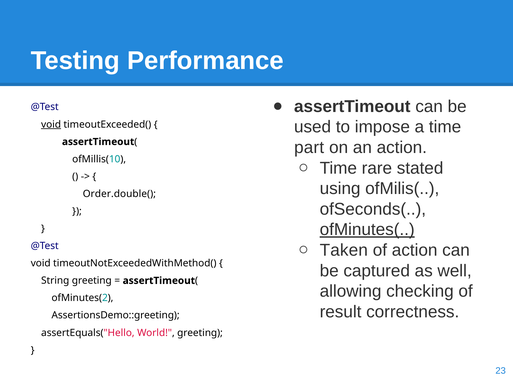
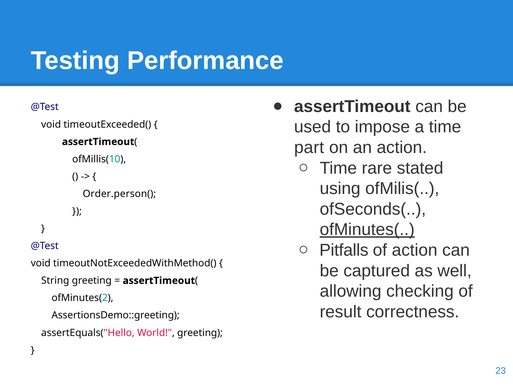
void at (51, 124) underline: present -> none
Order.double(: Order.double( -> Order.person(
Taken: Taken -> Pitfalls
